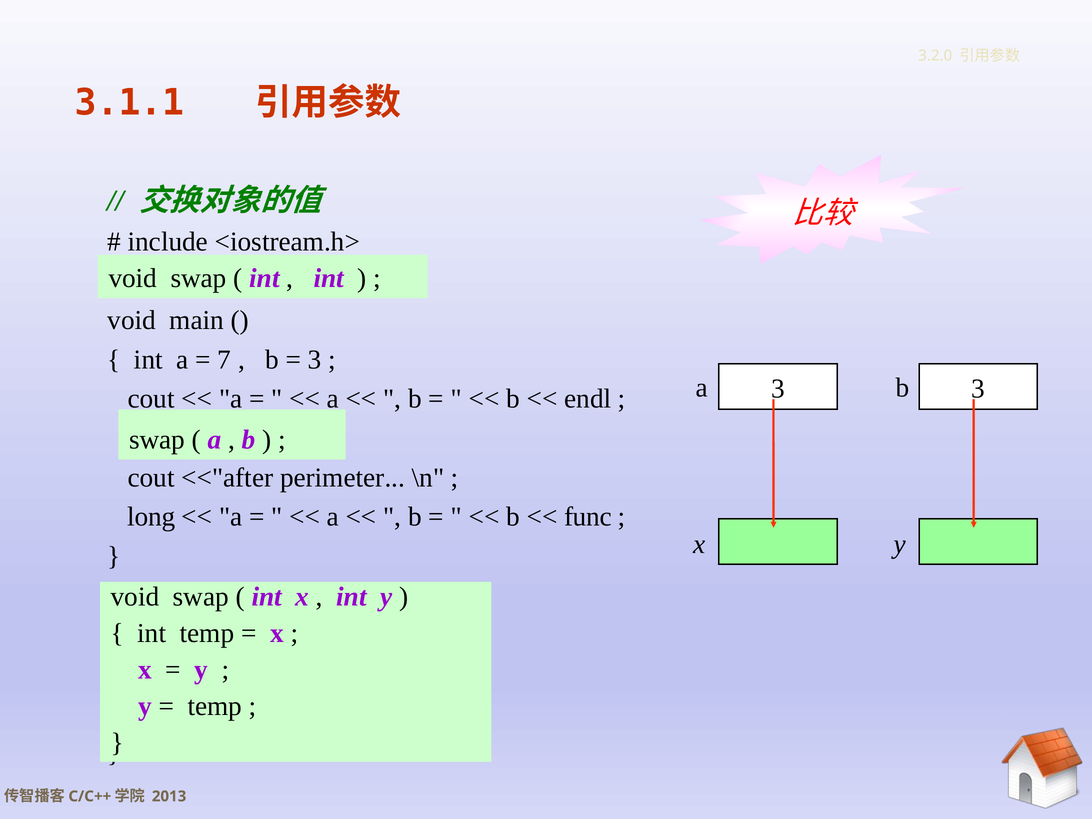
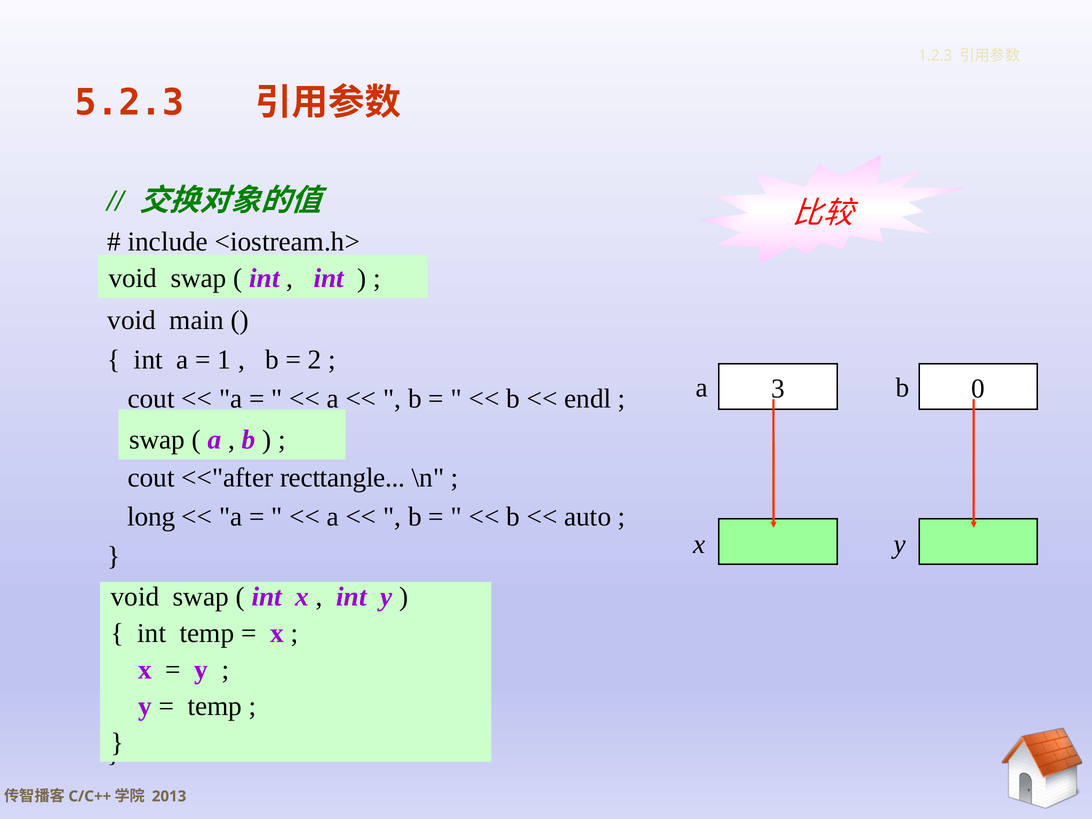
3.2.0: 3.2.0 -> 1.2.3
3.1.1: 3.1.1 -> 5.2.3
7: 7 -> 1
3 at (315, 360): 3 -> 2
a 3: 3 -> 0
perimeter: perimeter -> recttangle
func: func -> auto
